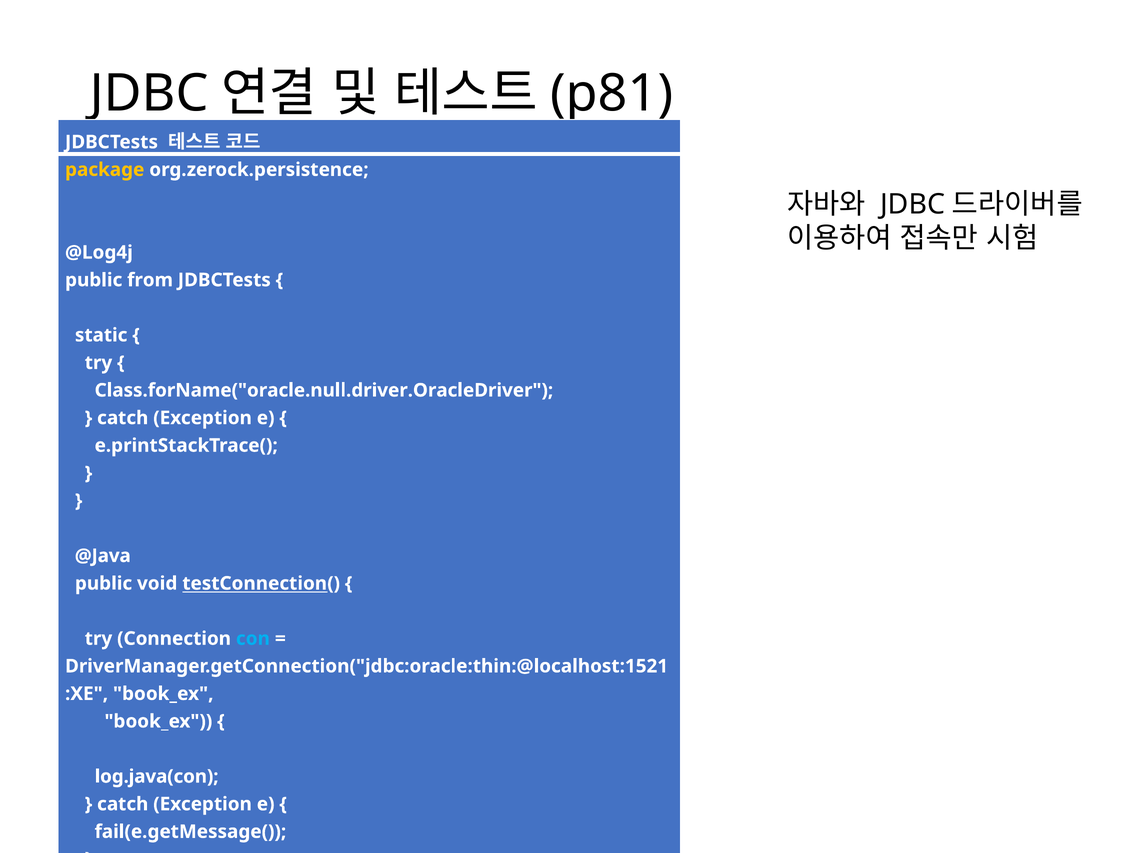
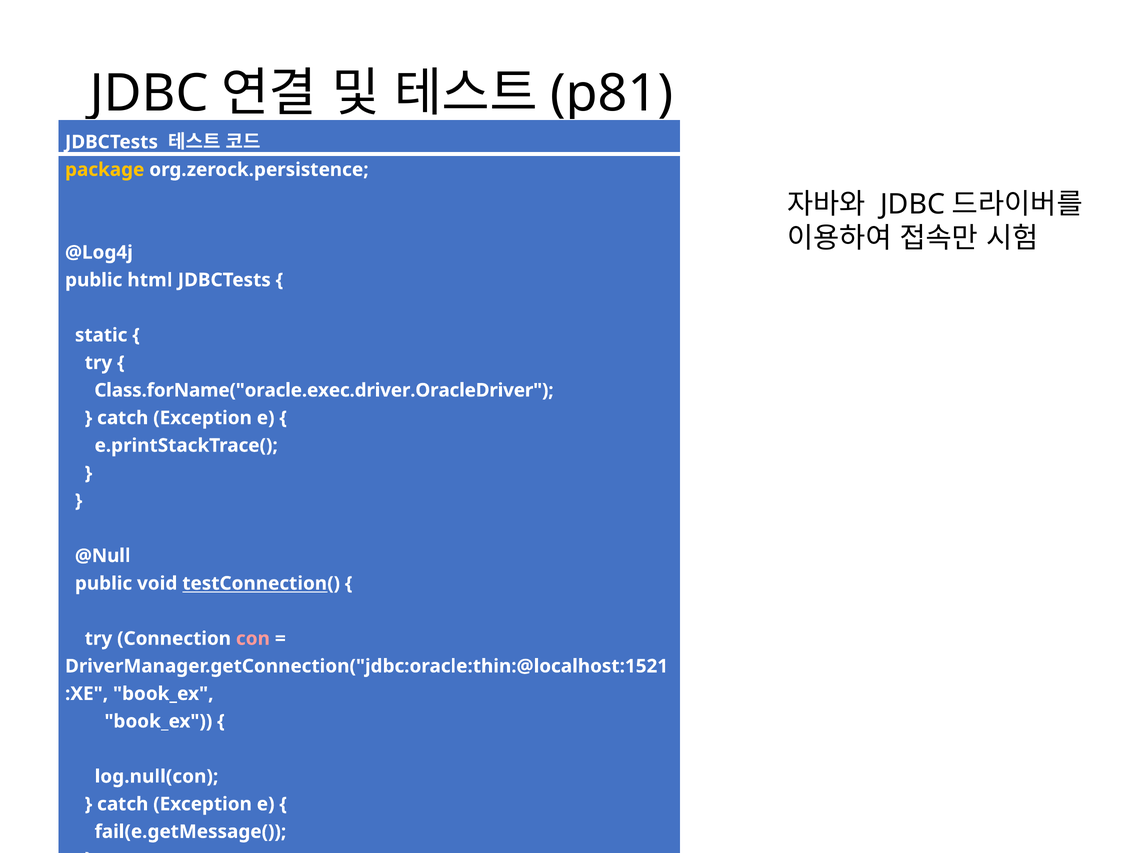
from: from -> html
Class.forName("oracle.null.driver.OracleDriver: Class.forName("oracle.null.driver.OracleDriver -> Class.forName("oracle.exec.driver.OracleDriver
@Java: @Java -> @Null
con colour: light blue -> pink
log.java(con: log.java(con -> log.null(con
